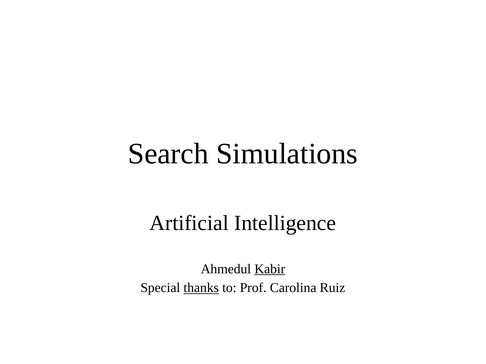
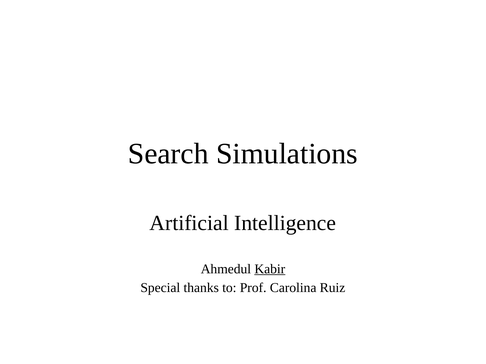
thanks underline: present -> none
